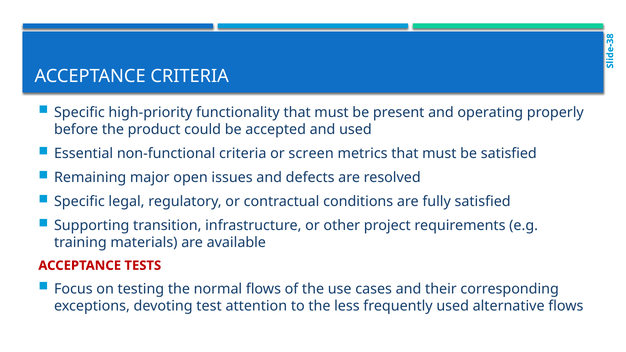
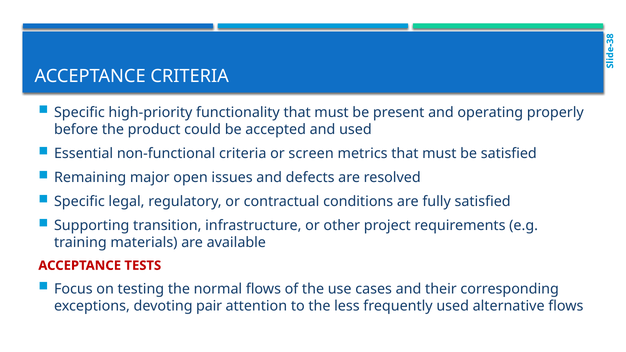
test: test -> pair
